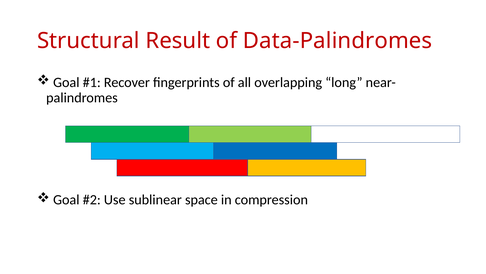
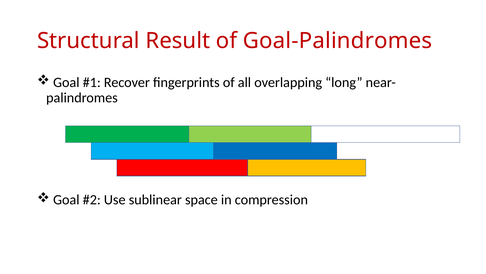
Data-Palindromes: Data-Palindromes -> Goal-Palindromes
